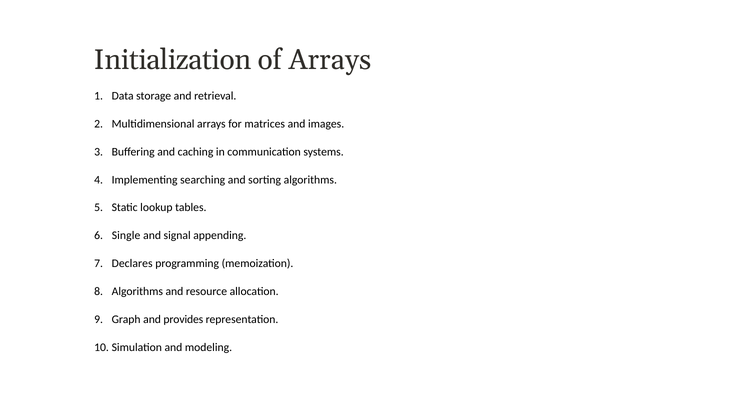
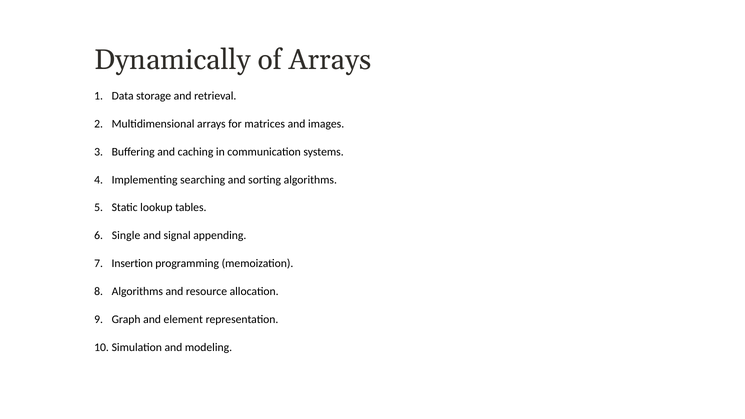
Initialization: Initialization -> Dynamically
Declares: Declares -> Insertion
provides: provides -> element
